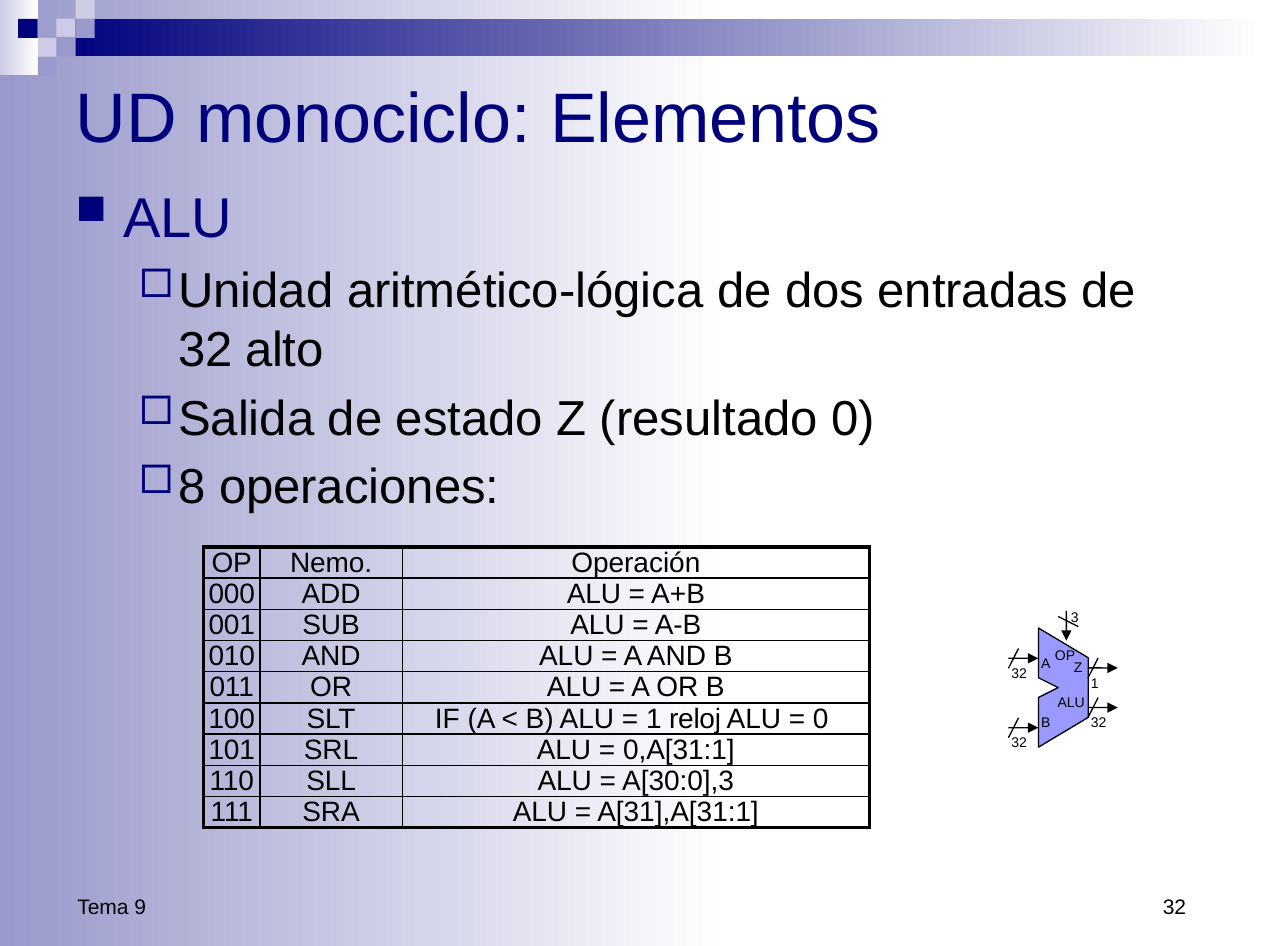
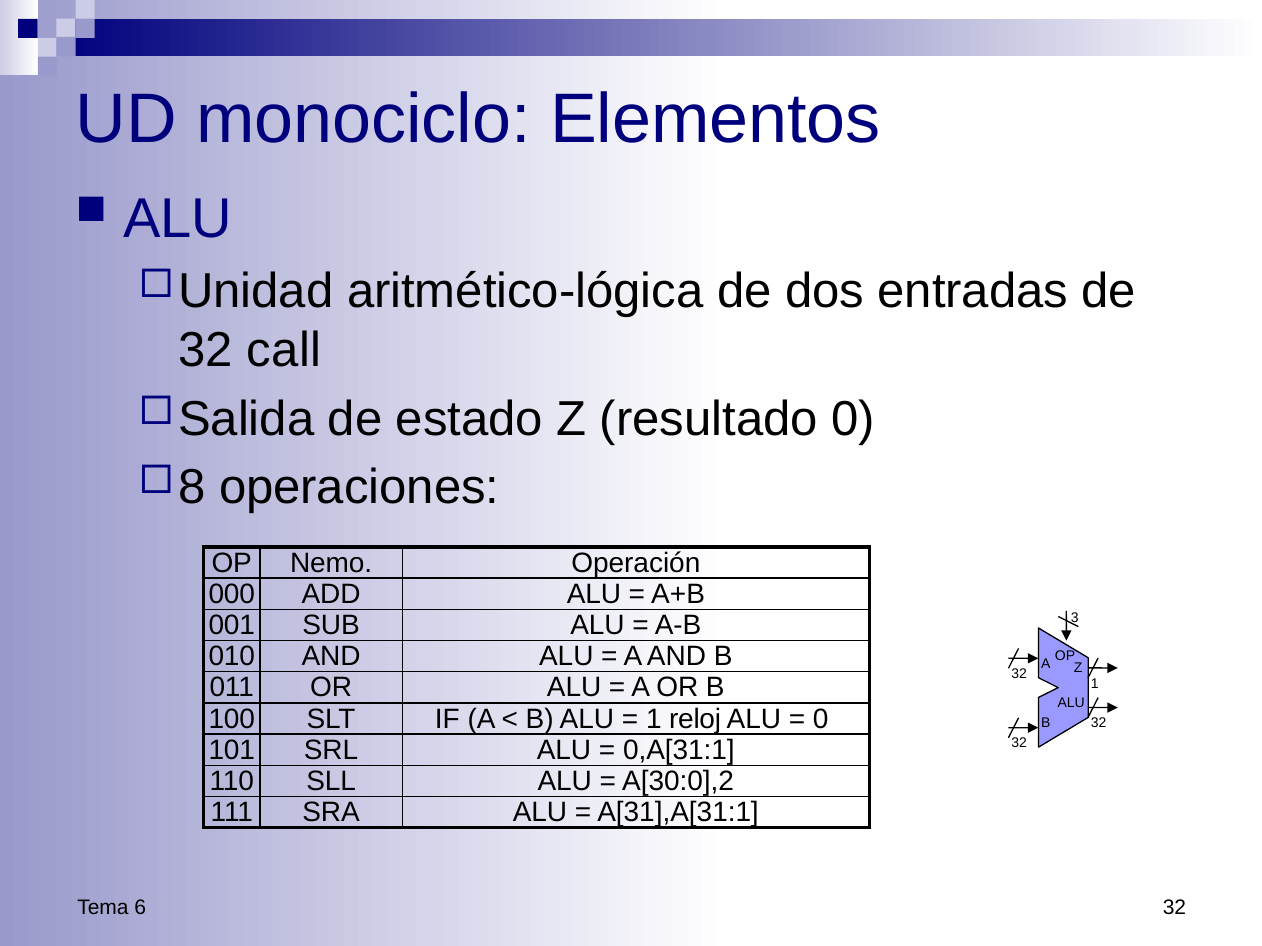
alto: alto -> call
A[30:0],3: A[30:0],3 -> A[30:0],2
9: 9 -> 6
